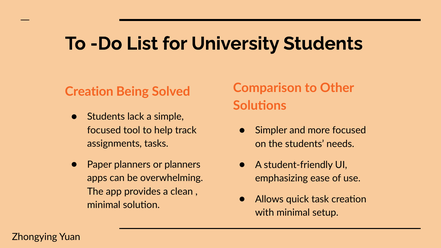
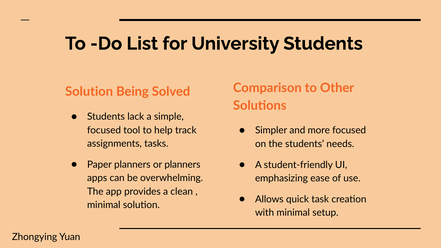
Creation at (89, 92): Creation -> Solution
